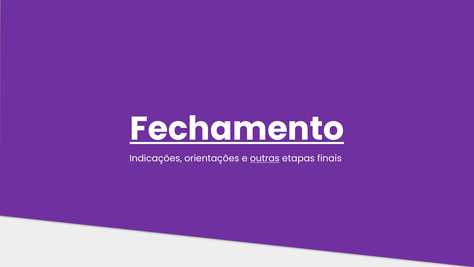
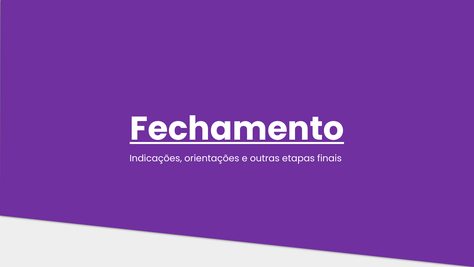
outras underline: present -> none
